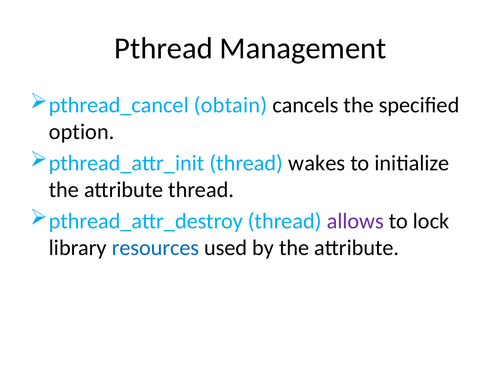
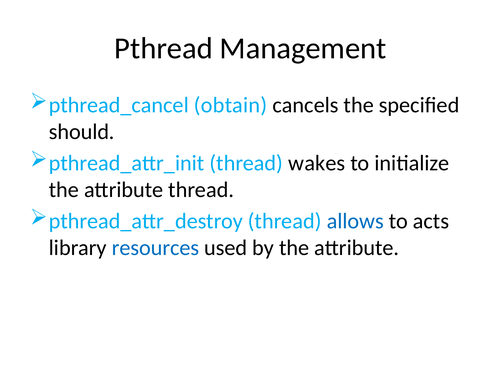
option: option -> should
allows colour: purple -> blue
lock: lock -> acts
